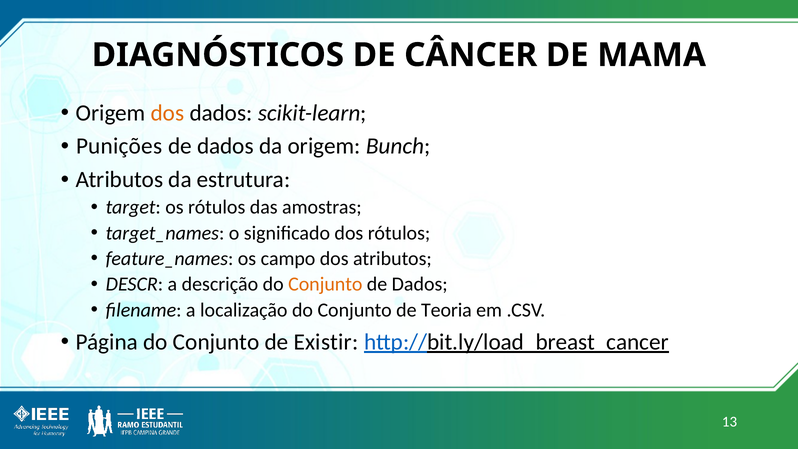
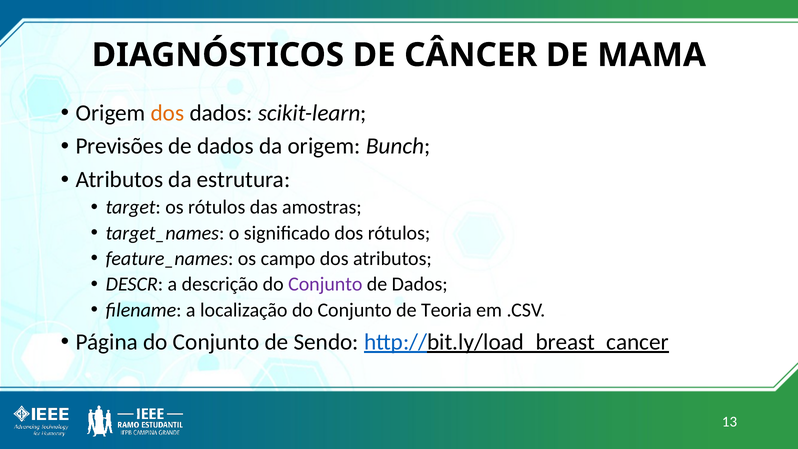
Punições: Punições -> Previsões
Conjunto at (325, 284) colour: orange -> purple
Existir: Existir -> Sendo
